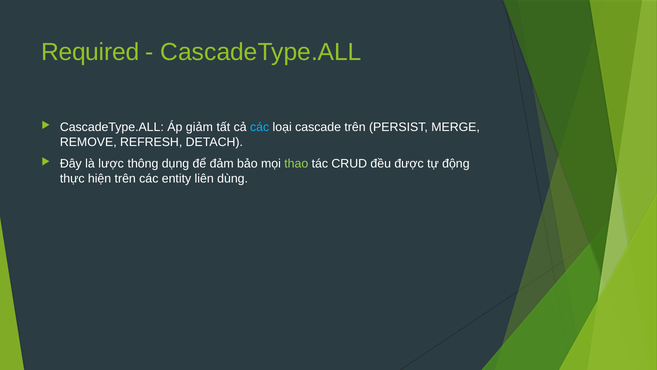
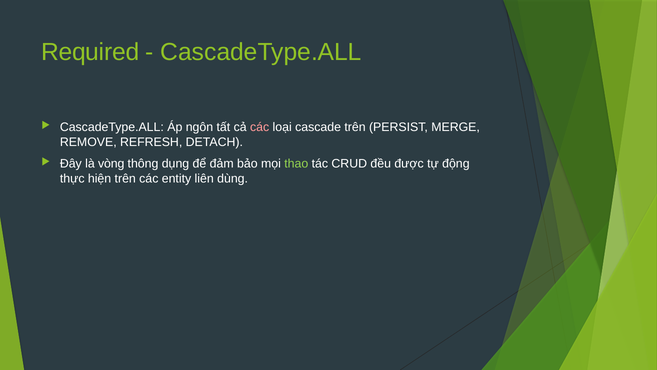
giảm: giảm -> ngôn
các at (260, 127) colour: light blue -> pink
lược: lược -> vòng
